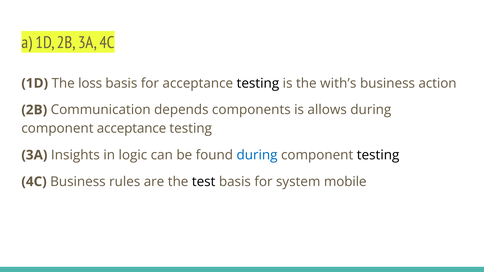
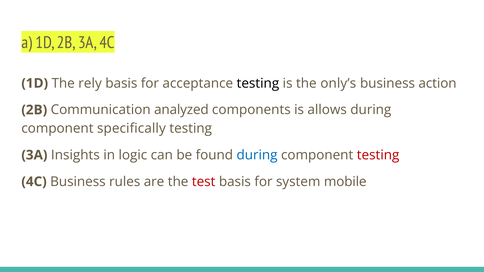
loss: loss -> rely
with’s: with’s -> only’s
depends: depends -> analyzed
component acceptance: acceptance -> specifically
testing at (378, 155) colour: black -> red
test colour: black -> red
